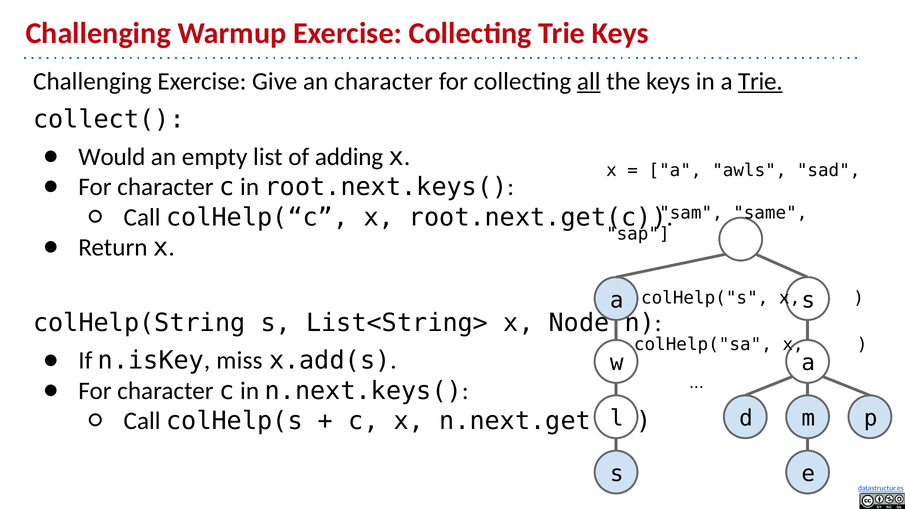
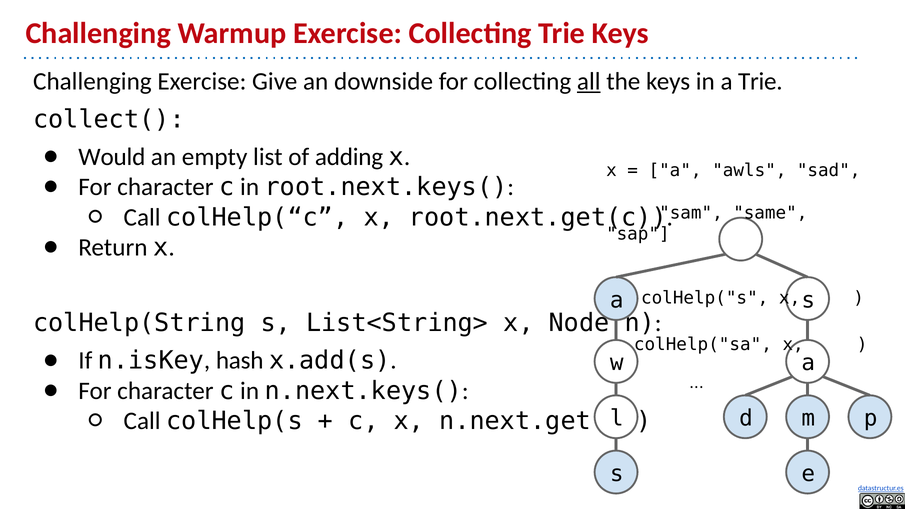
an character: character -> downside
Trie at (760, 82) underline: present -> none
miss: miss -> hash
